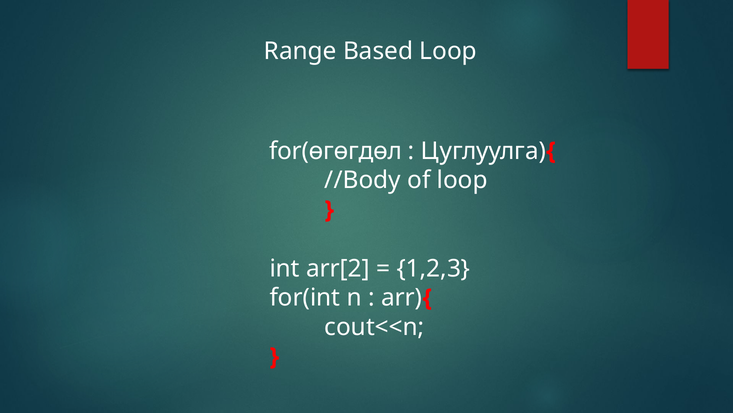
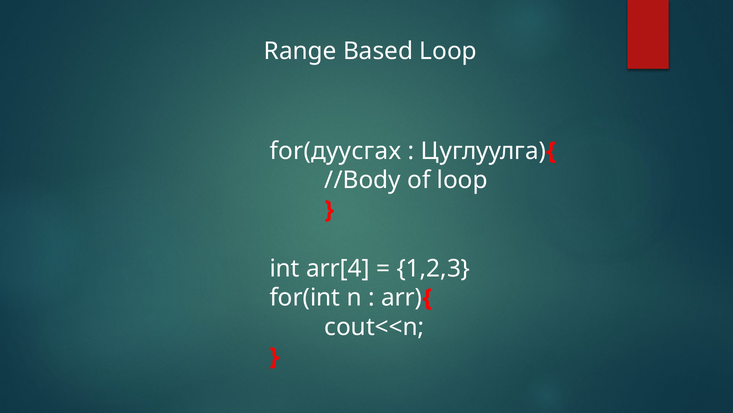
for(өгөгдөл: for(өгөгдөл -> for(дуусгах
arr[2: arr[2 -> arr[4
